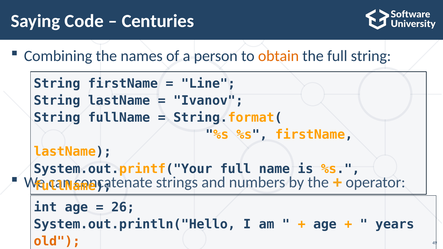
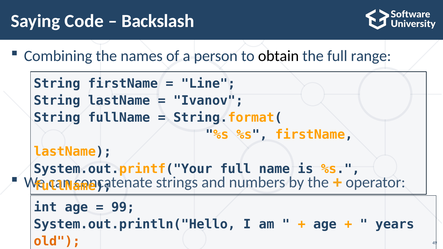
Centuries: Centuries -> Backslash
obtain colour: orange -> black
full string: string -> range
26: 26 -> 99
